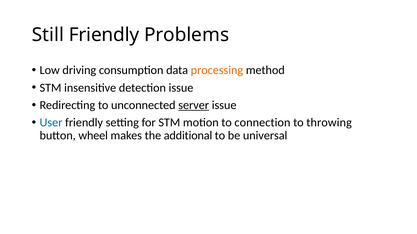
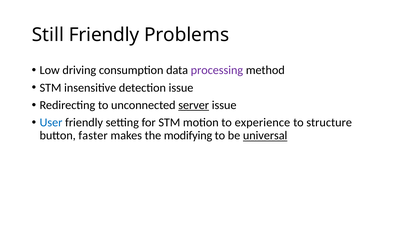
processing colour: orange -> purple
connection: connection -> experience
throwing: throwing -> structure
wheel: wheel -> faster
additional: additional -> modifying
universal underline: none -> present
